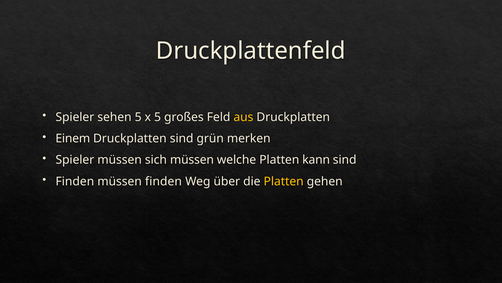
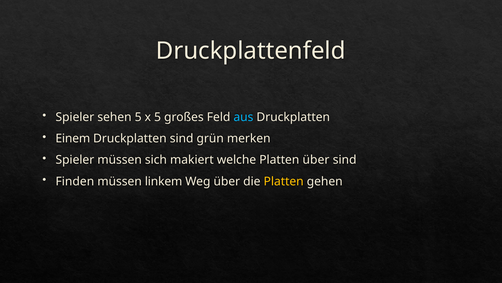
aus colour: yellow -> light blue
sich müssen: müssen -> makiert
Platten kann: kann -> über
müssen finden: finden -> linkem
